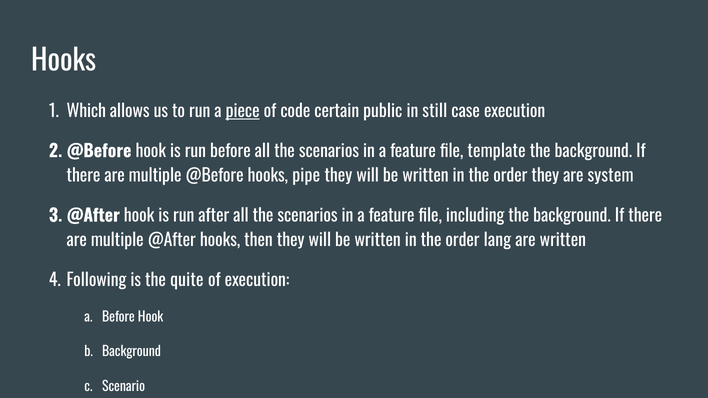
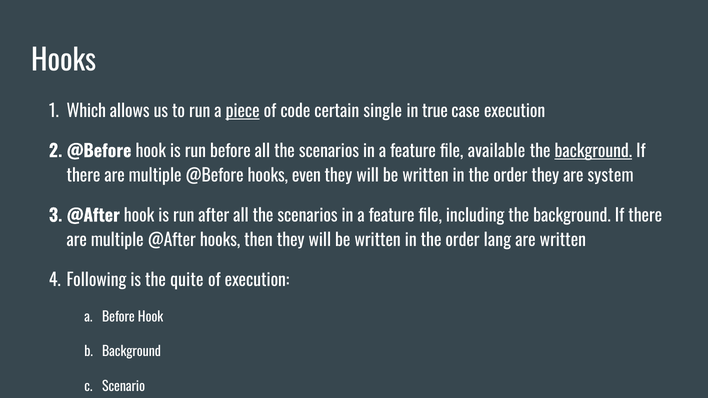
public: public -> single
still: still -> true
template: template -> available
background at (593, 151) underline: none -> present
pipe: pipe -> even
